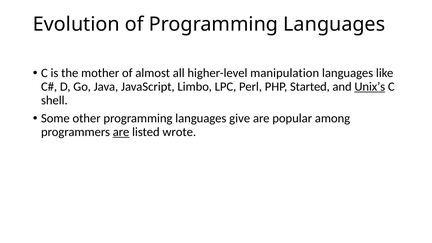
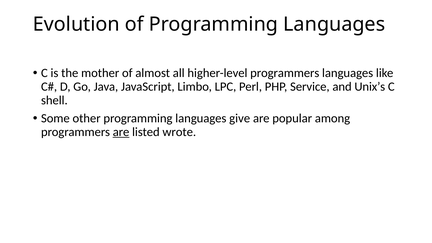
higher-level manipulation: manipulation -> programmers
Started: Started -> Service
Unix’s underline: present -> none
